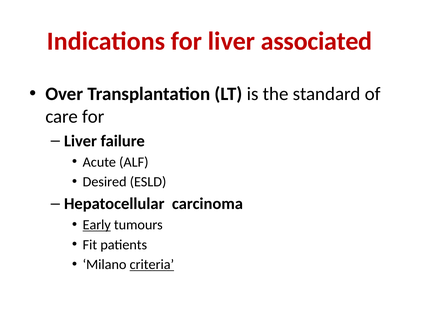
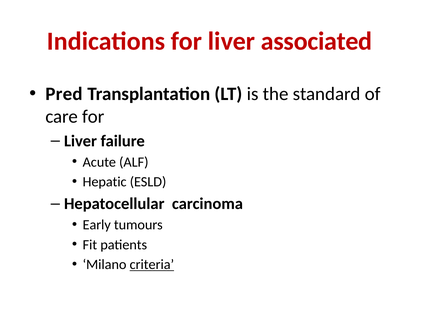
Over: Over -> Pred
Desired: Desired -> Hepatic
Early underline: present -> none
